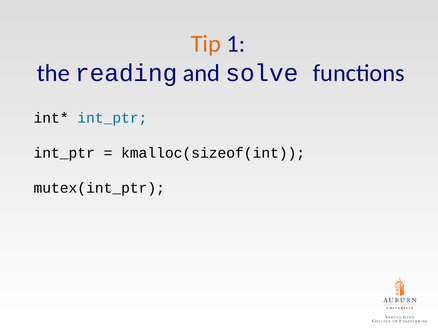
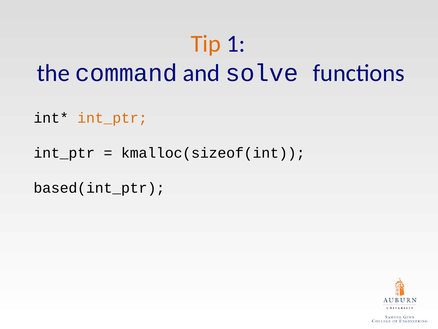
reading: reading -> command
int_ptr at (112, 118) colour: blue -> orange
mutex(int_ptr: mutex(int_ptr -> based(int_ptr
